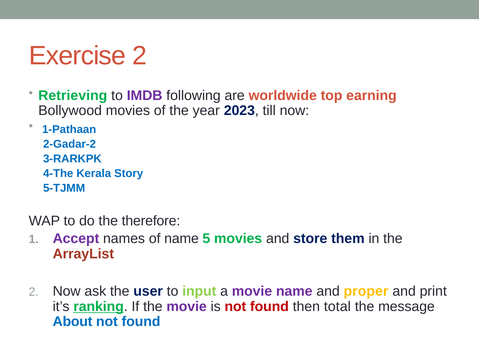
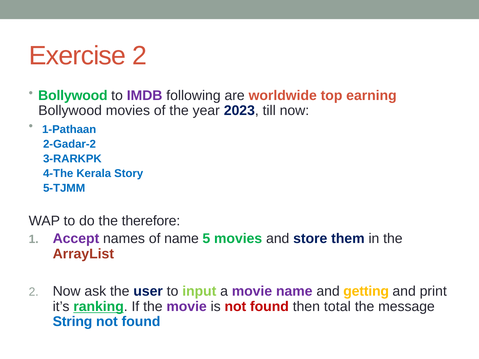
Retrieving at (73, 96): Retrieving -> Bollywood
proper: proper -> getting
About: About -> String
